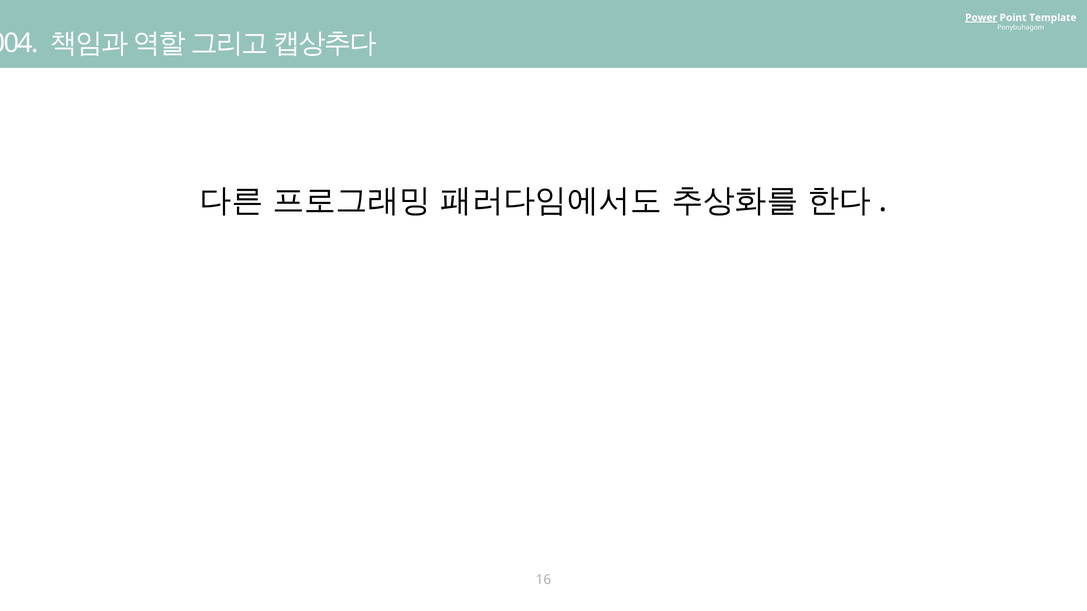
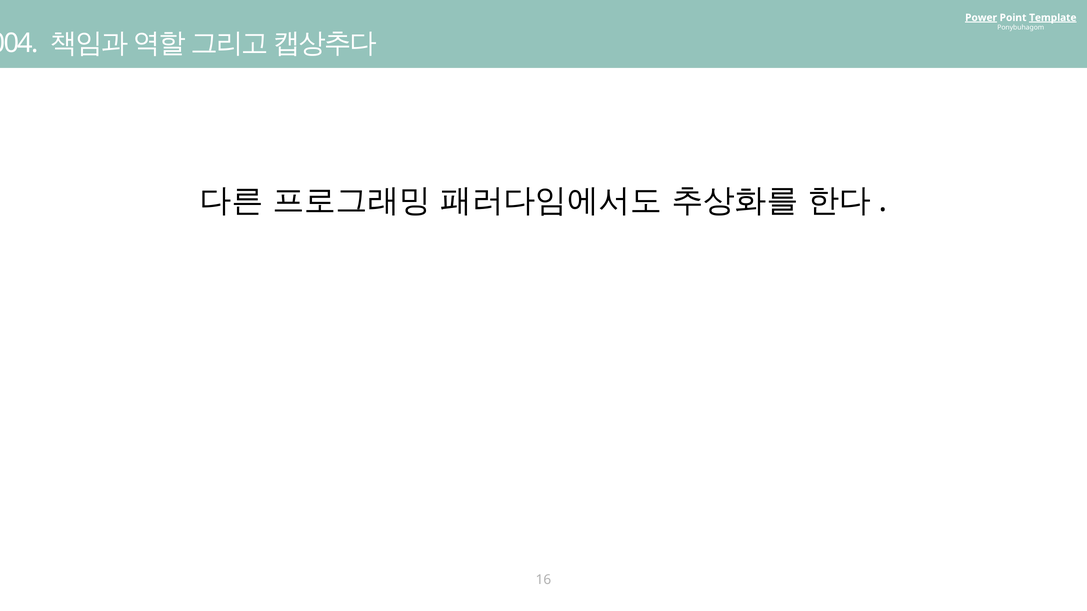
Template underline: none -> present
